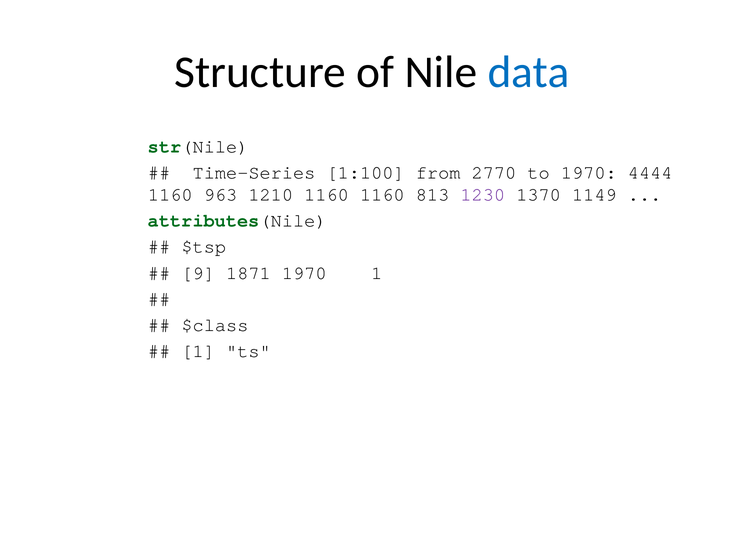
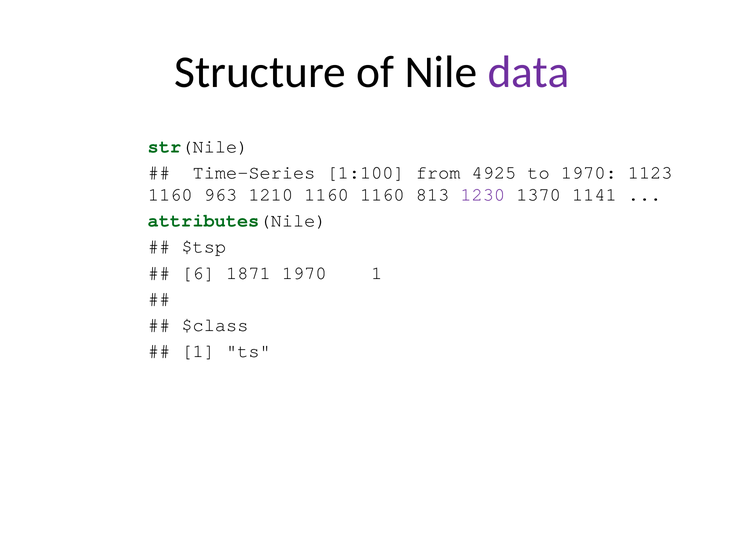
data colour: blue -> purple
2770: 2770 -> 4925
4444: 4444 -> 1123
1149: 1149 -> 1141
9: 9 -> 6
